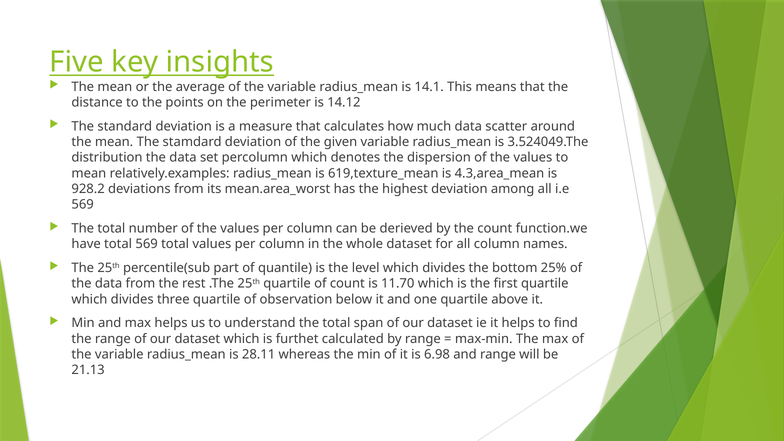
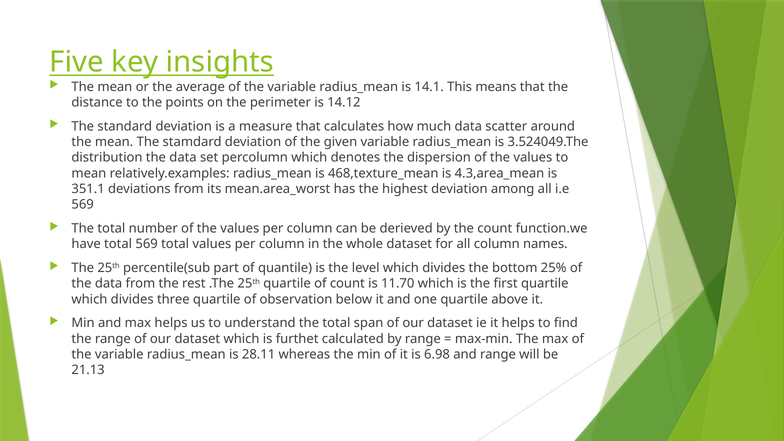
619,texture_mean: 619,texture_mean -> 468,texture_mean
928.2: 928.2 -> 351.1
